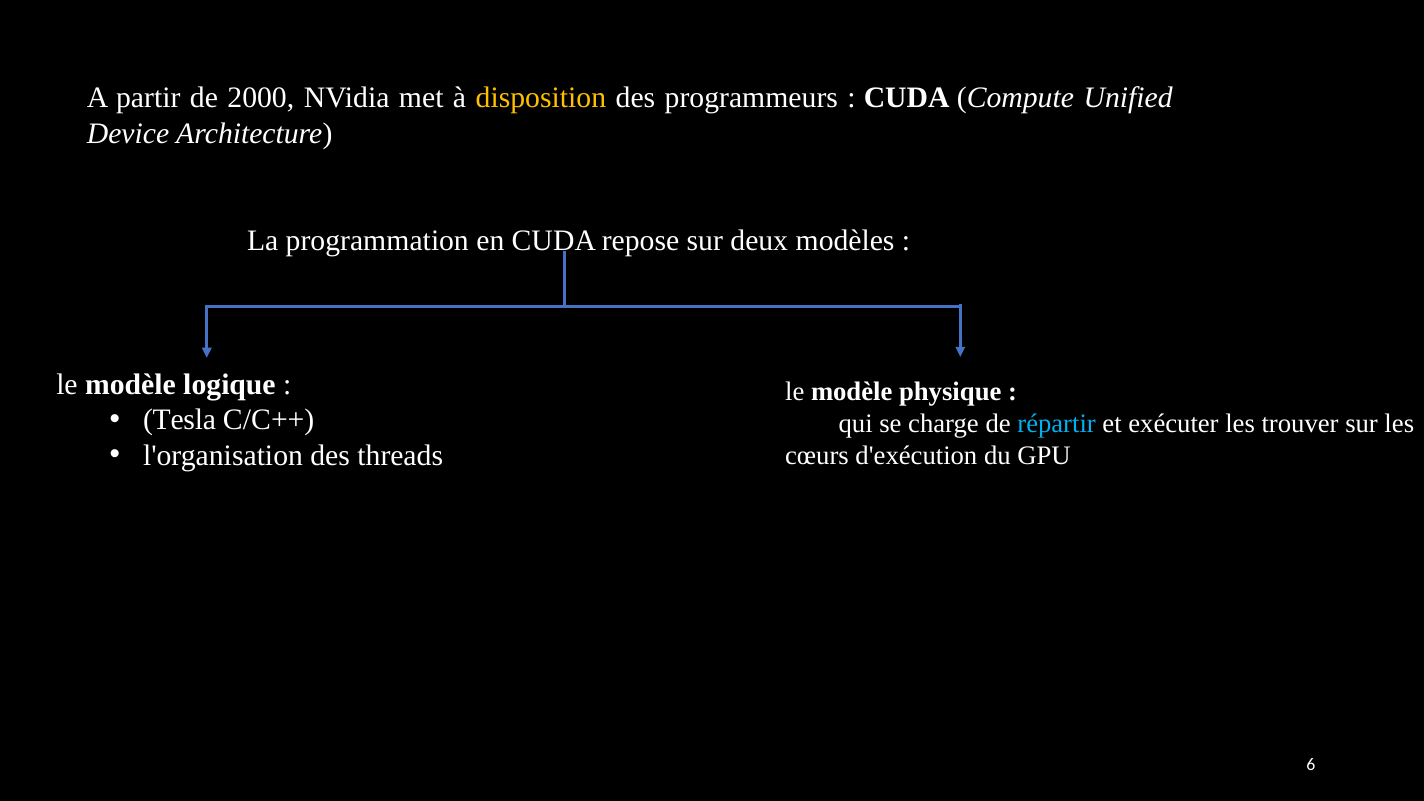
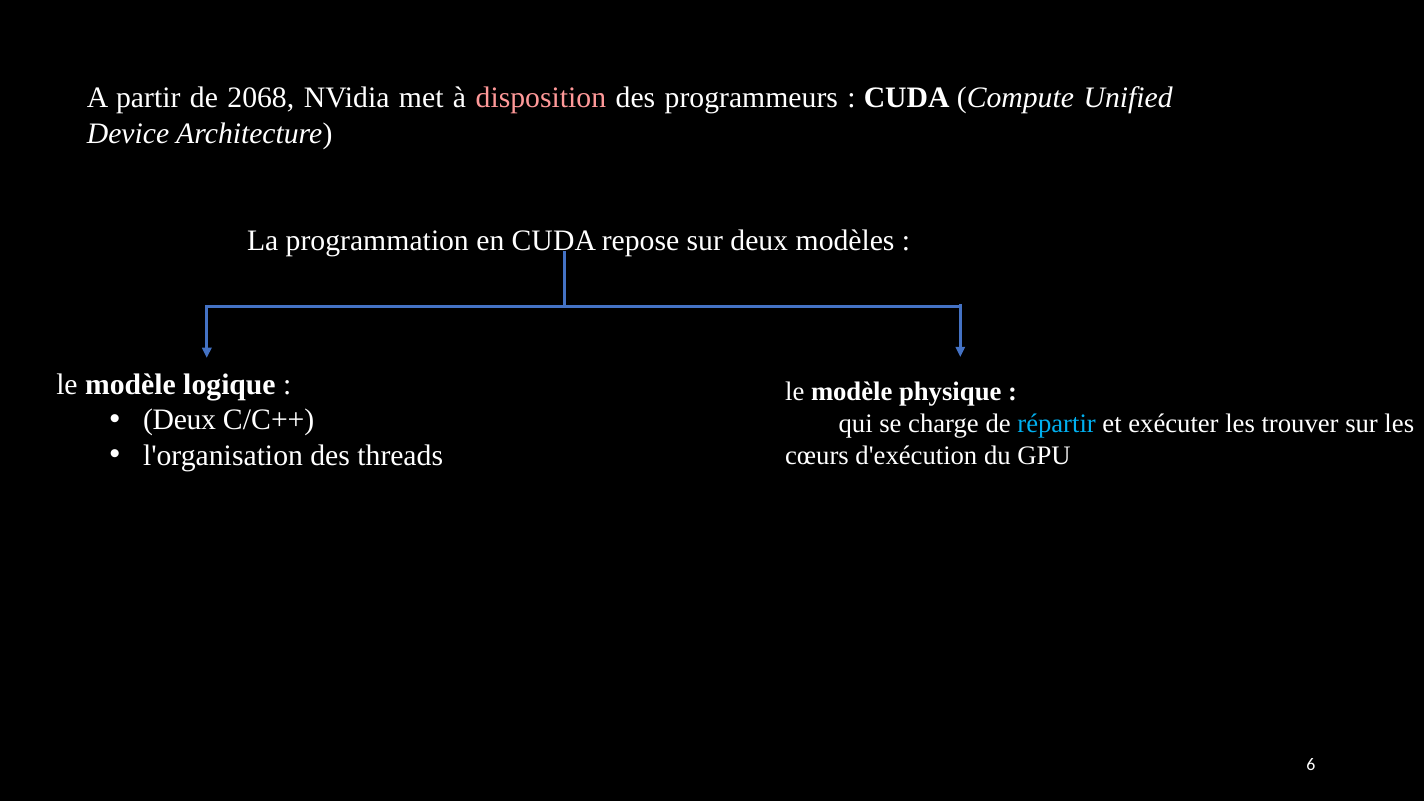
2000: 2000 -> 2068
disposition colour: yellow -> pink
Tesla at (179, 420): Tesla -> Deux
